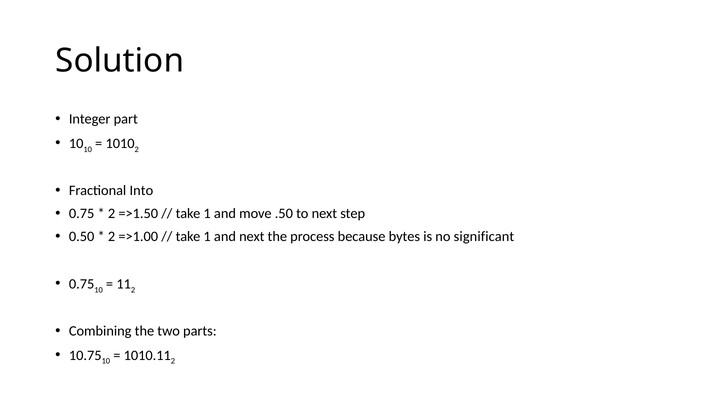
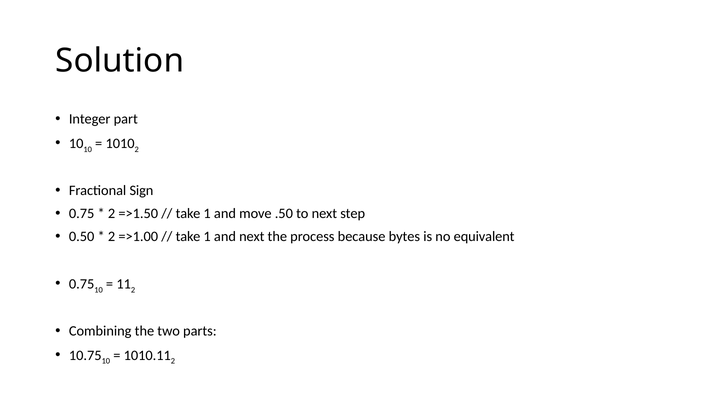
Into: Into -> Sign
significant: significant -> equivalent
